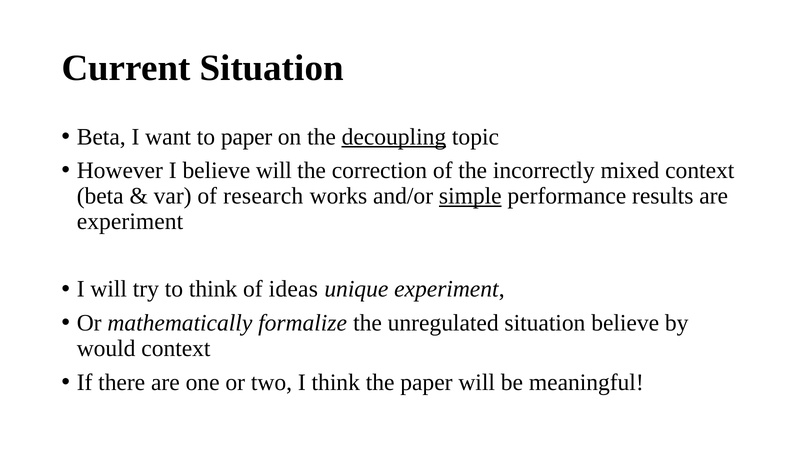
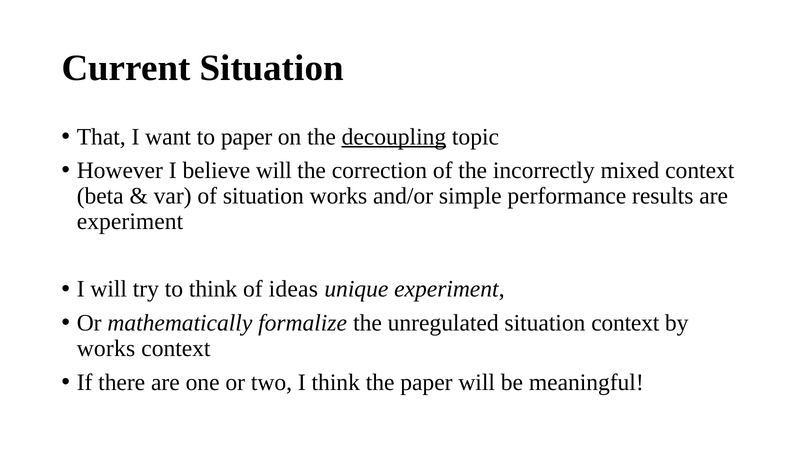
Beta at (101, 137): Beta -> That
of research: research -> situation
simple underline: present -> none
situation believe: believe -> context
would at (106, 348): would -> works
